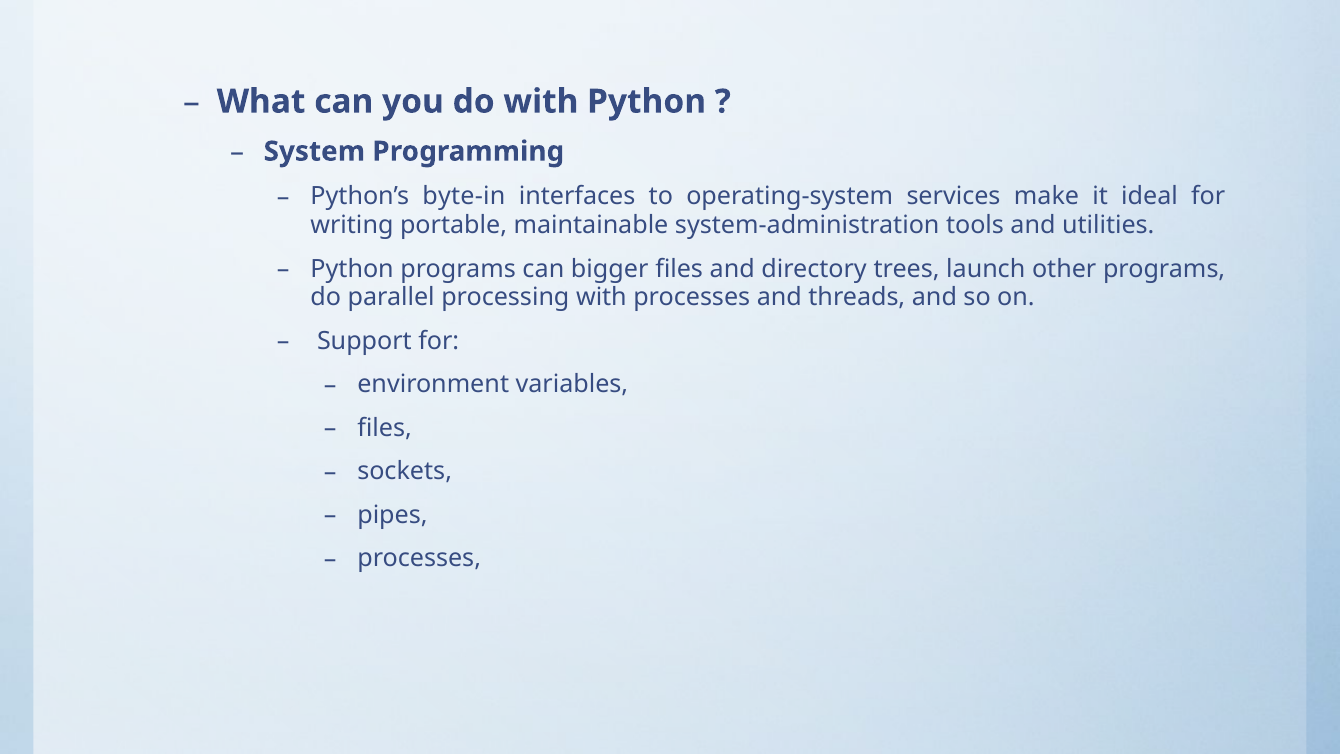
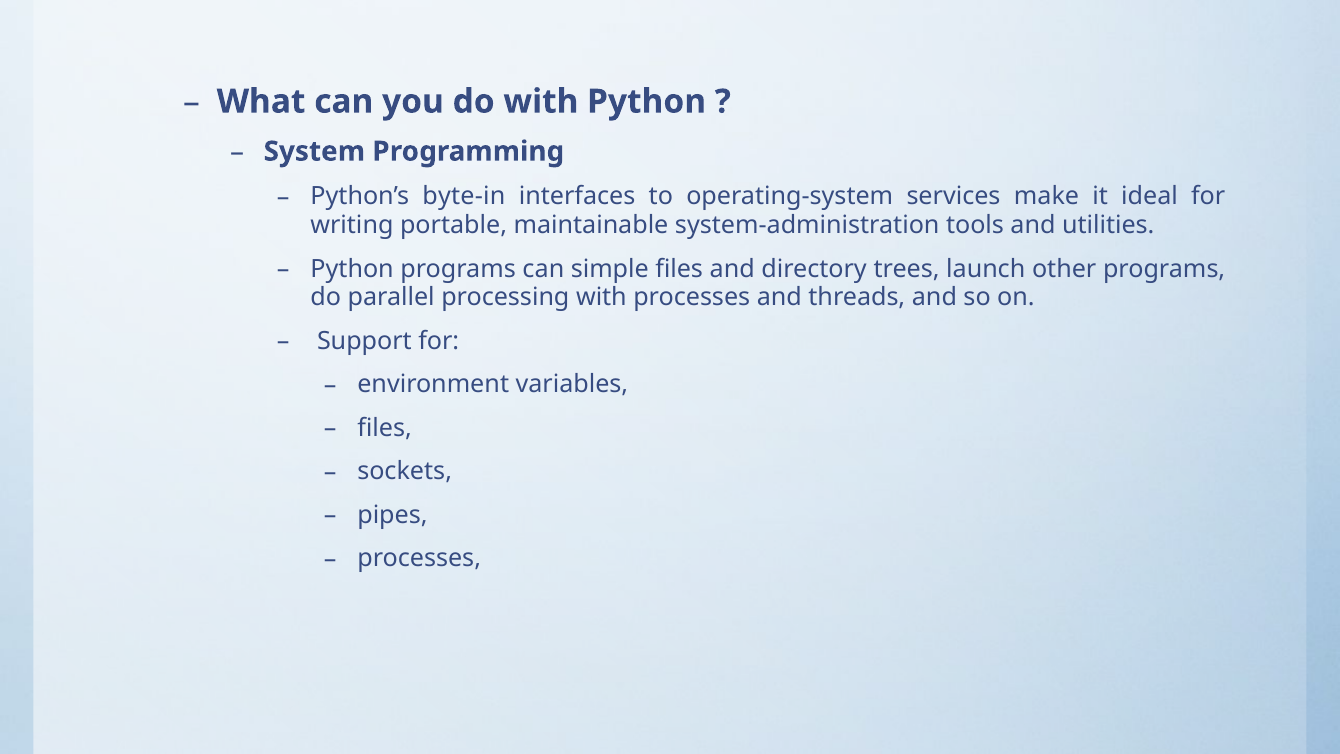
bigger: bigger -> simple
